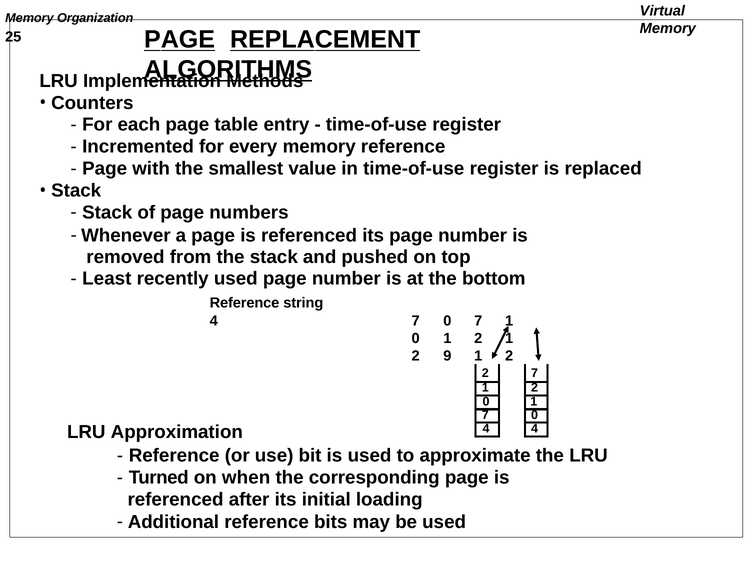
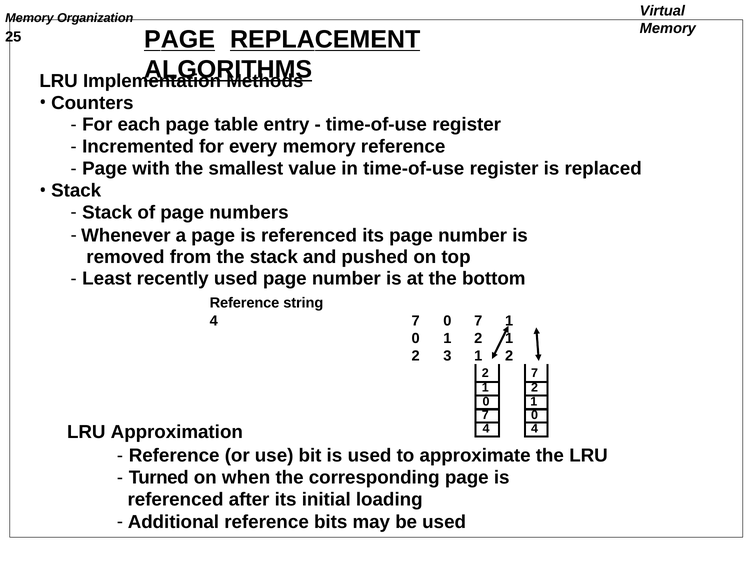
9: 9 -> 3
